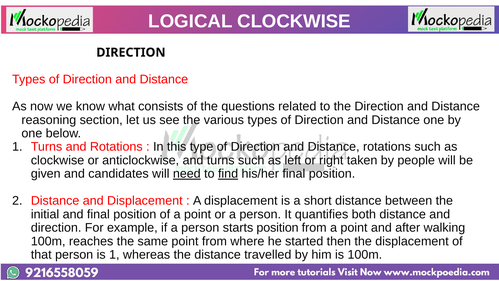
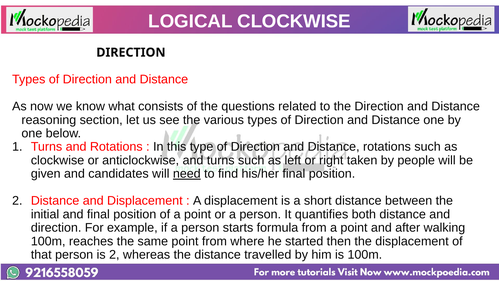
find underline: present -> none
starts position: position -> formula
is 1: 1 -> 2
